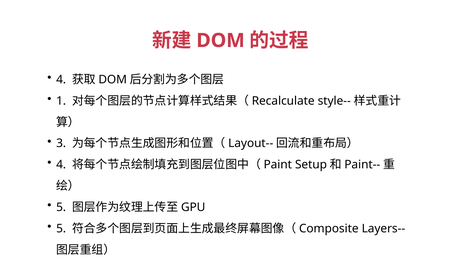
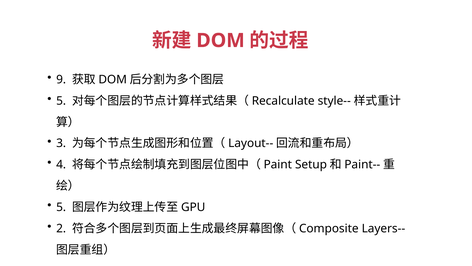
4 at (61, 79): 4 -> 9
1 at (61, 101): 1 -> 5
5 at (61, 228): 5 -> 2
